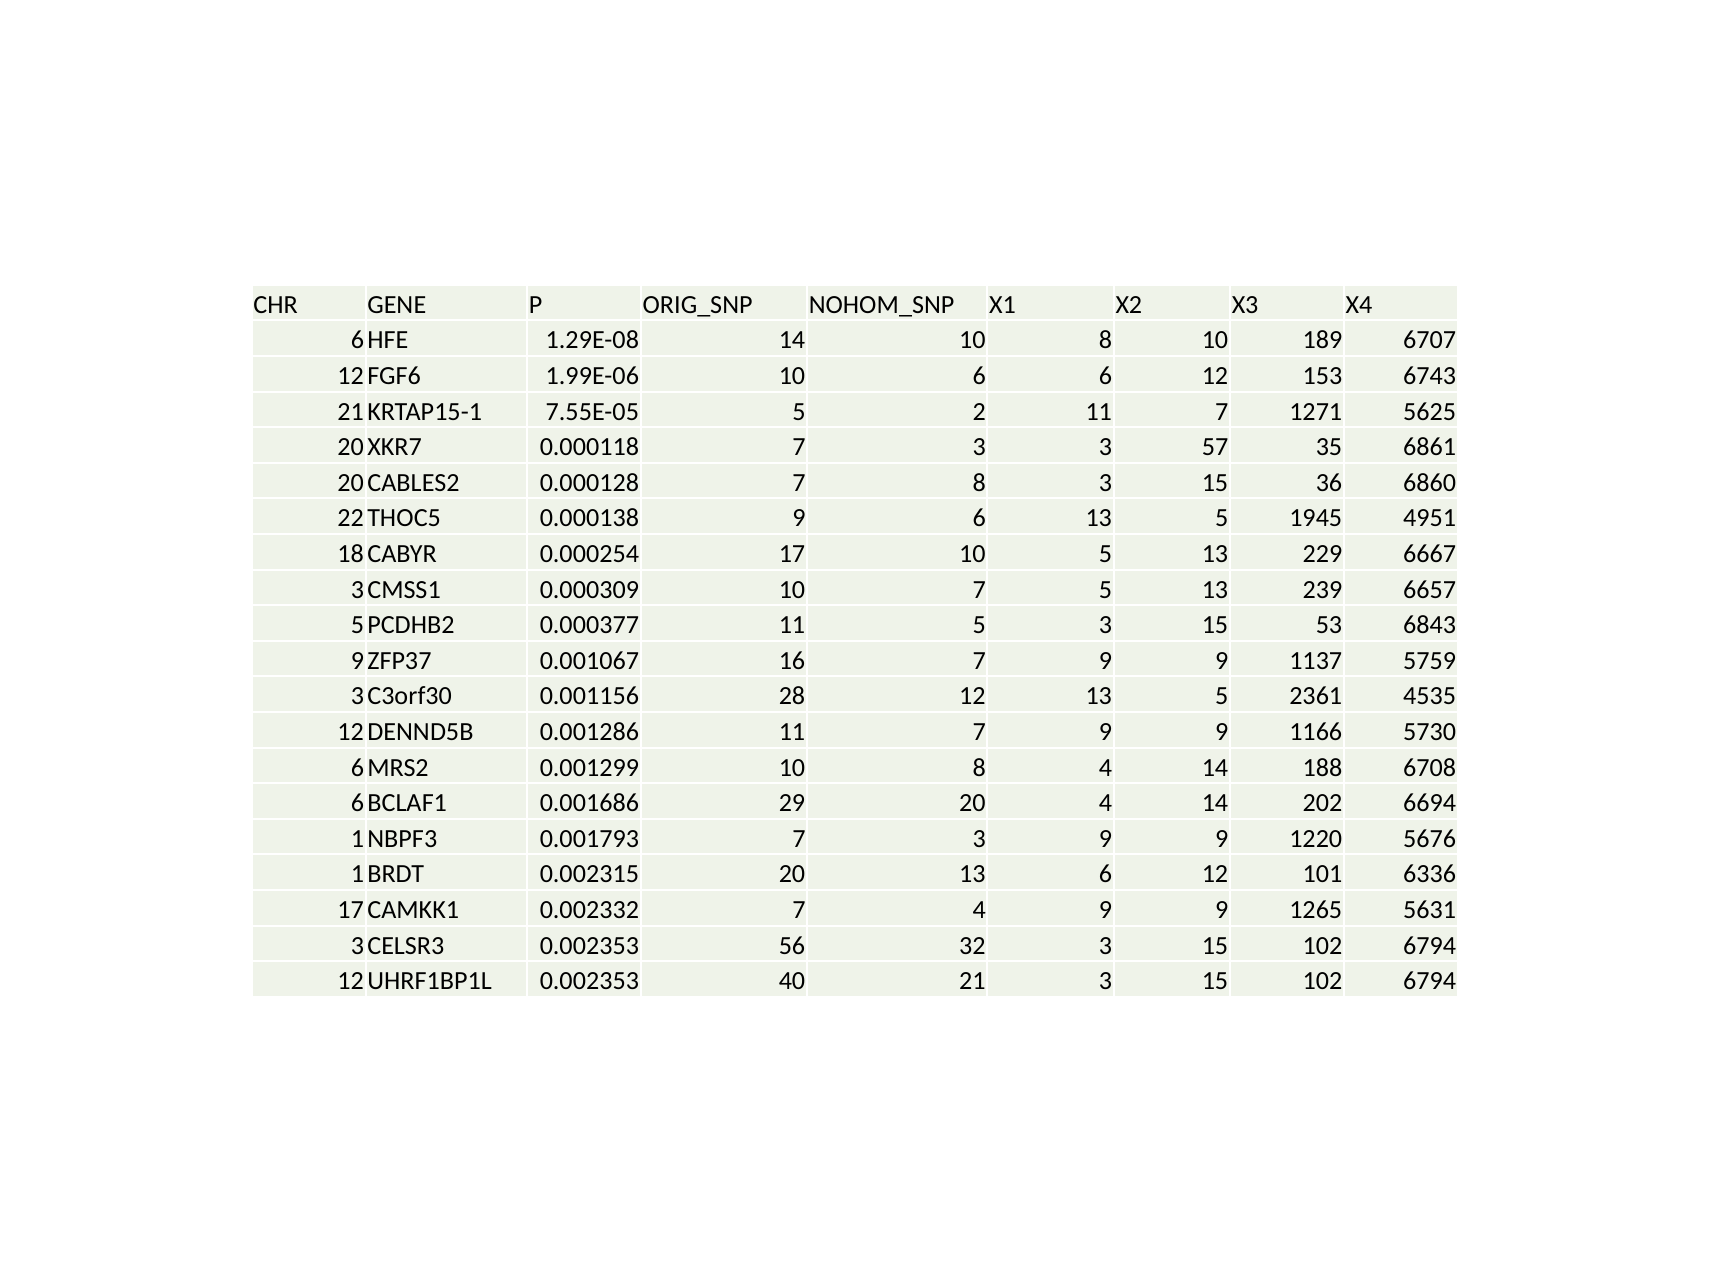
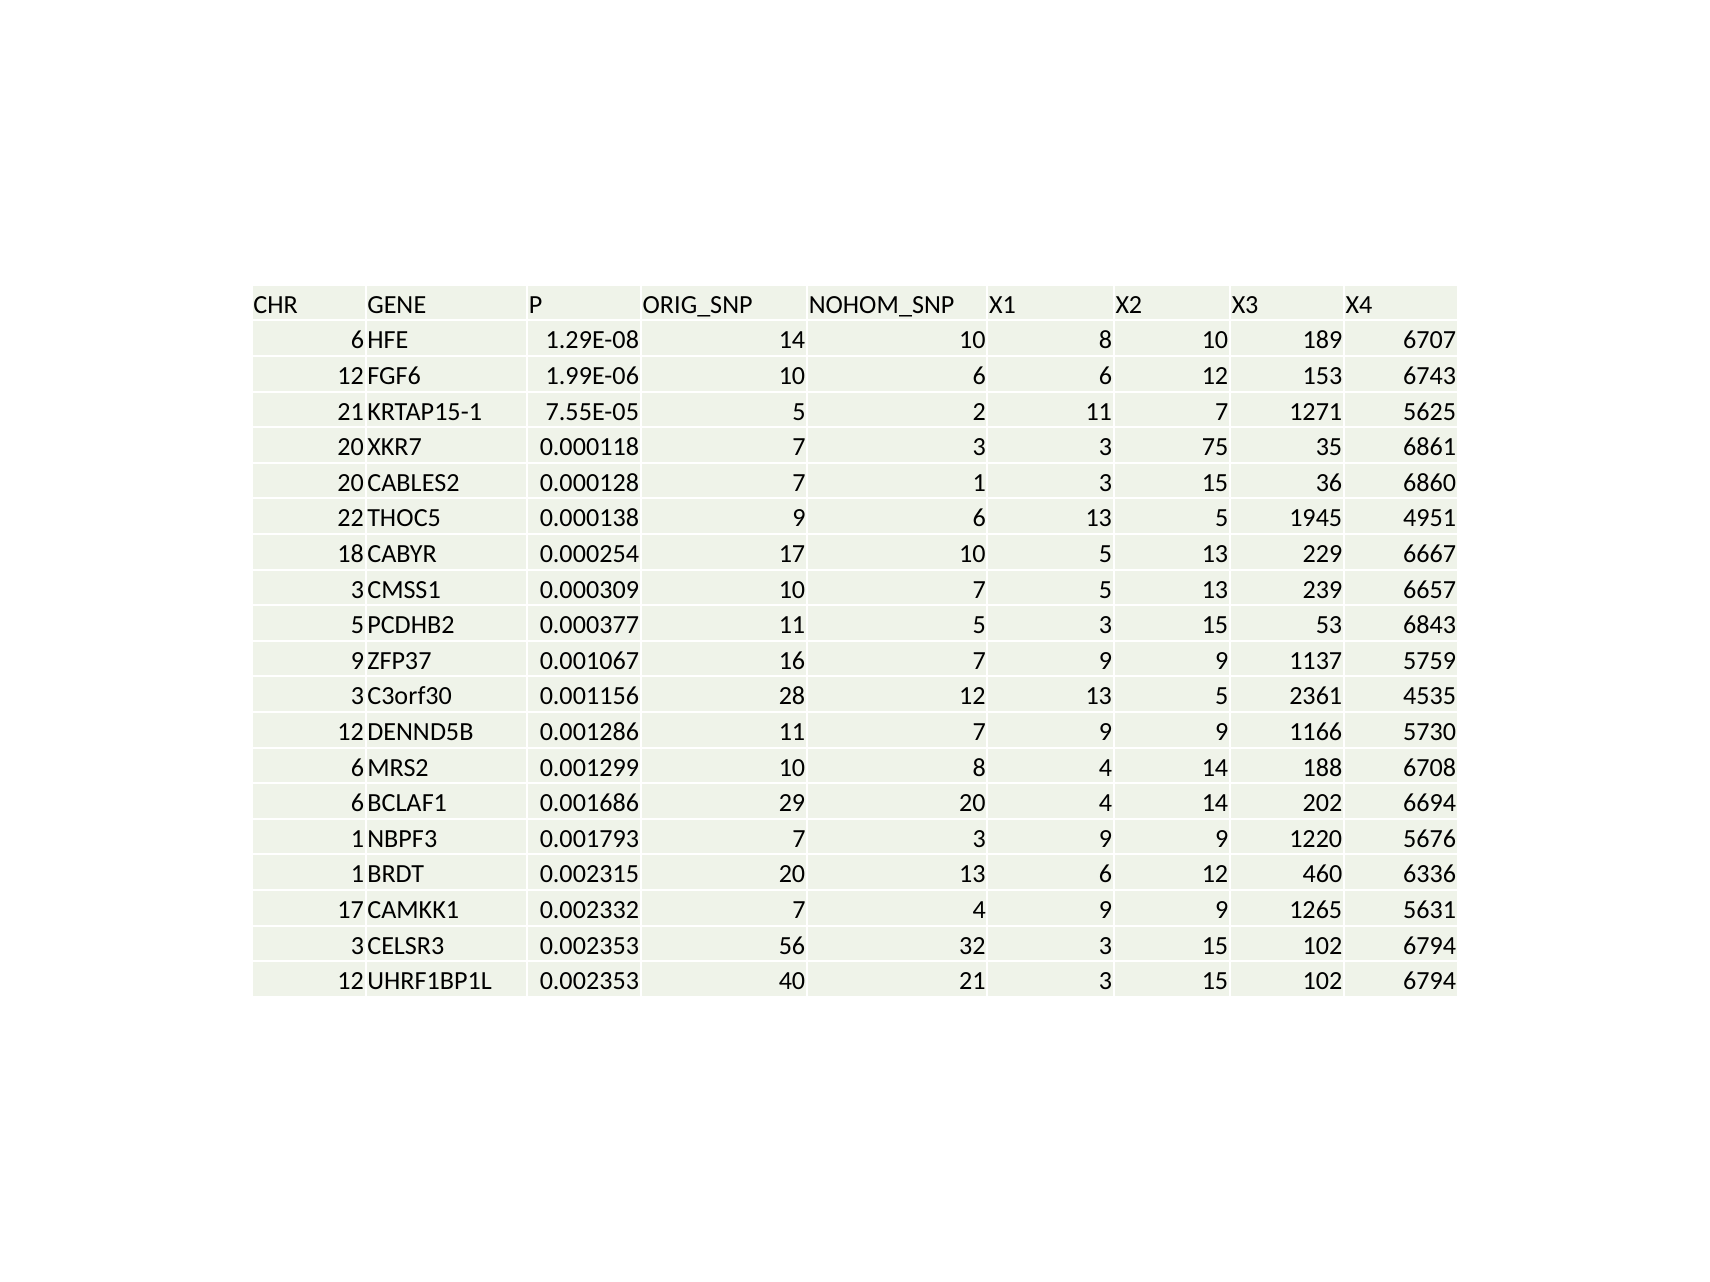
57: 57 -> 75
7 8: 8 -> 1
101: 101 -> 460
